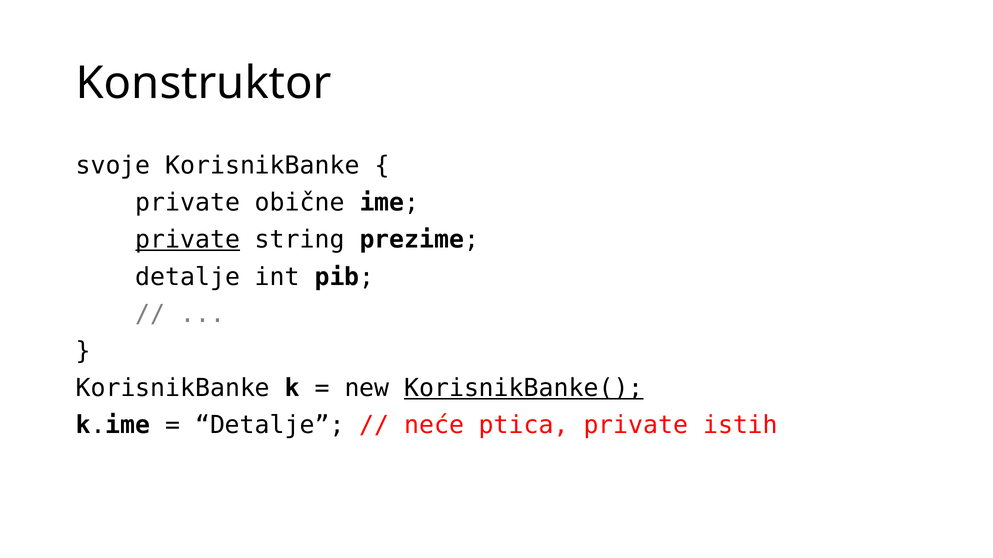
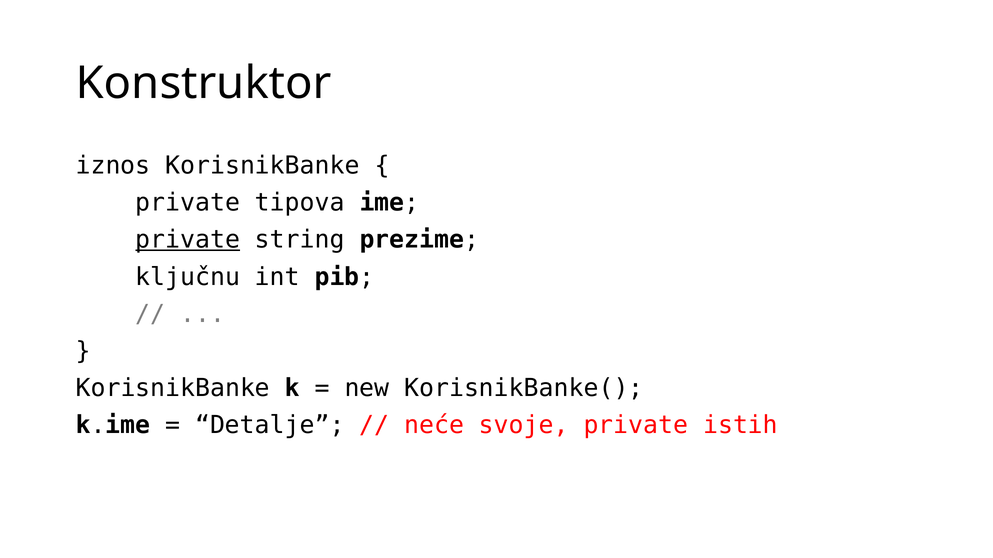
svoje: svoje -> iznos
obične: obične -> tipova
detalje at (188, 277): detalje -> ključnu
KorisnikBanke( underline: present -> none
ptica: ptica -> svoje
